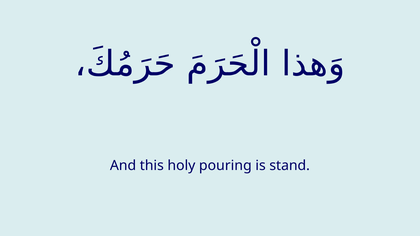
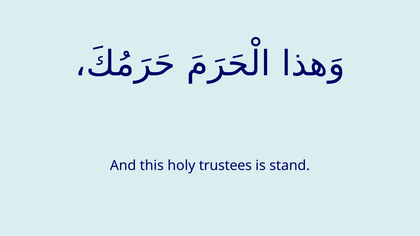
pouring: pouring -> trustees
